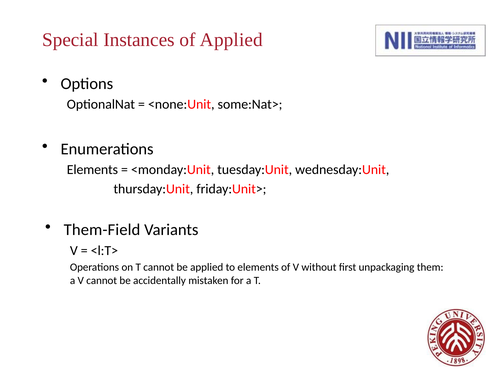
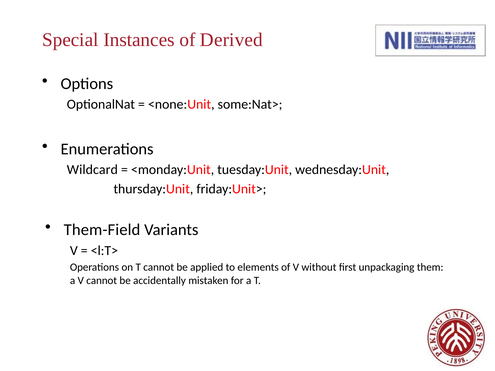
of Applied: Applied -> Derived
Elements at (92, 170): Elements -> Wildcard
